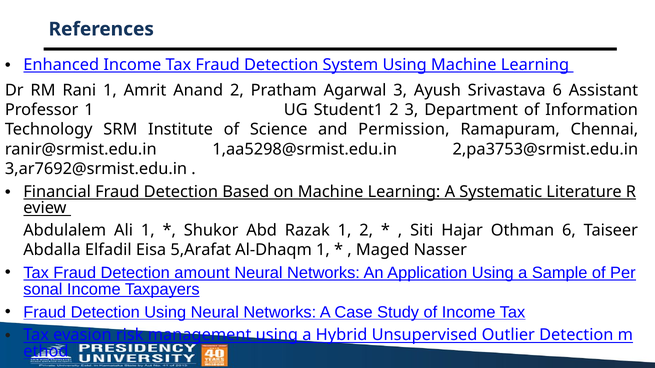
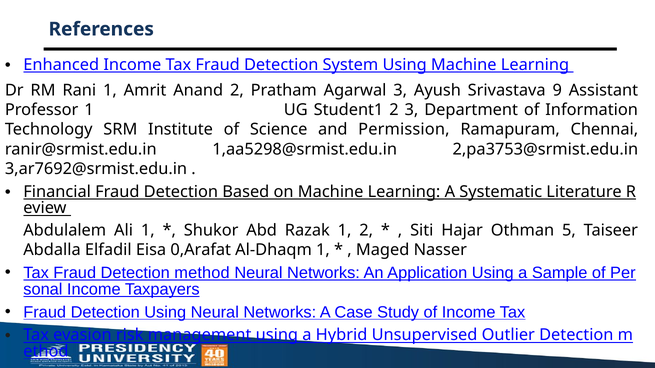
Srivastava 6: 6 -> 9
Othman 6: 6 -> 5
5,Arafat: 5,Arafat -> 0,Arafat
amount: amount -> method
